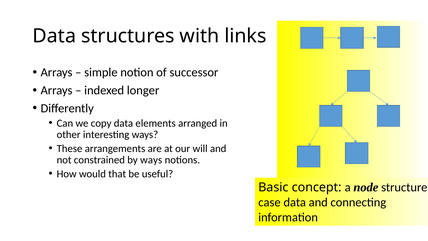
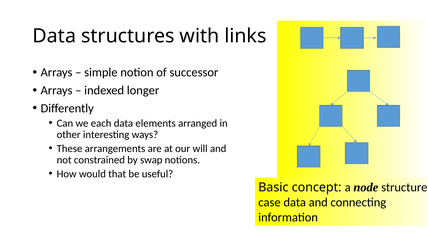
copy: copy -> each
by ways: ways -> swap
